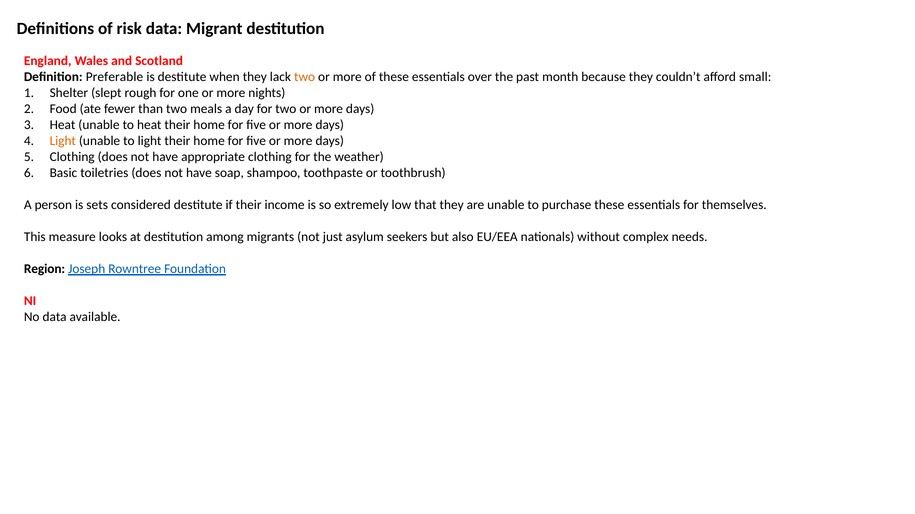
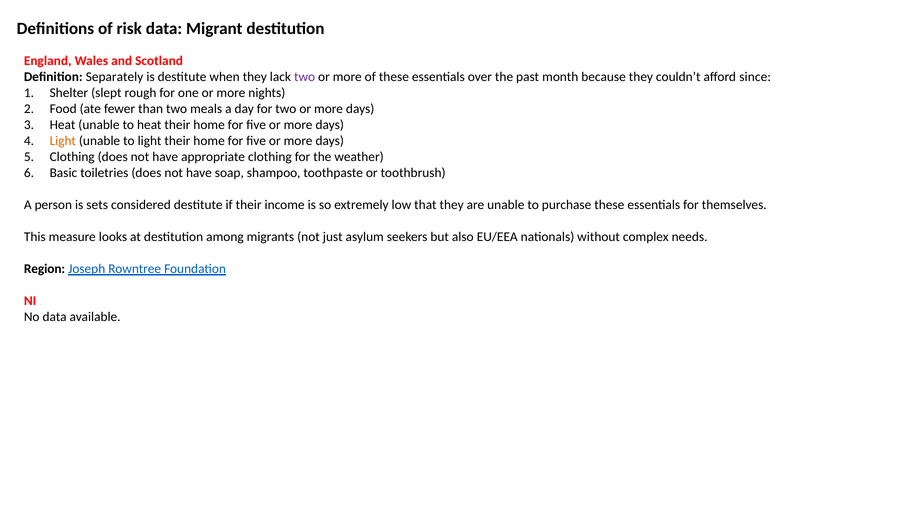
Preferable: Preferable -> Separately
two at (305, 77) colour: orange -> purple
small: small -> since
